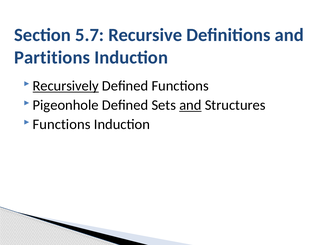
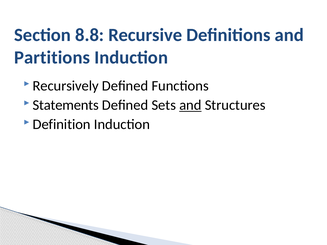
5.7: 5.7 -> 8.8
Recursively underline: present -> none
Pigeonhole: Pigeonhole -> Statements
Functions at (62, 125): Functions -> Definition
